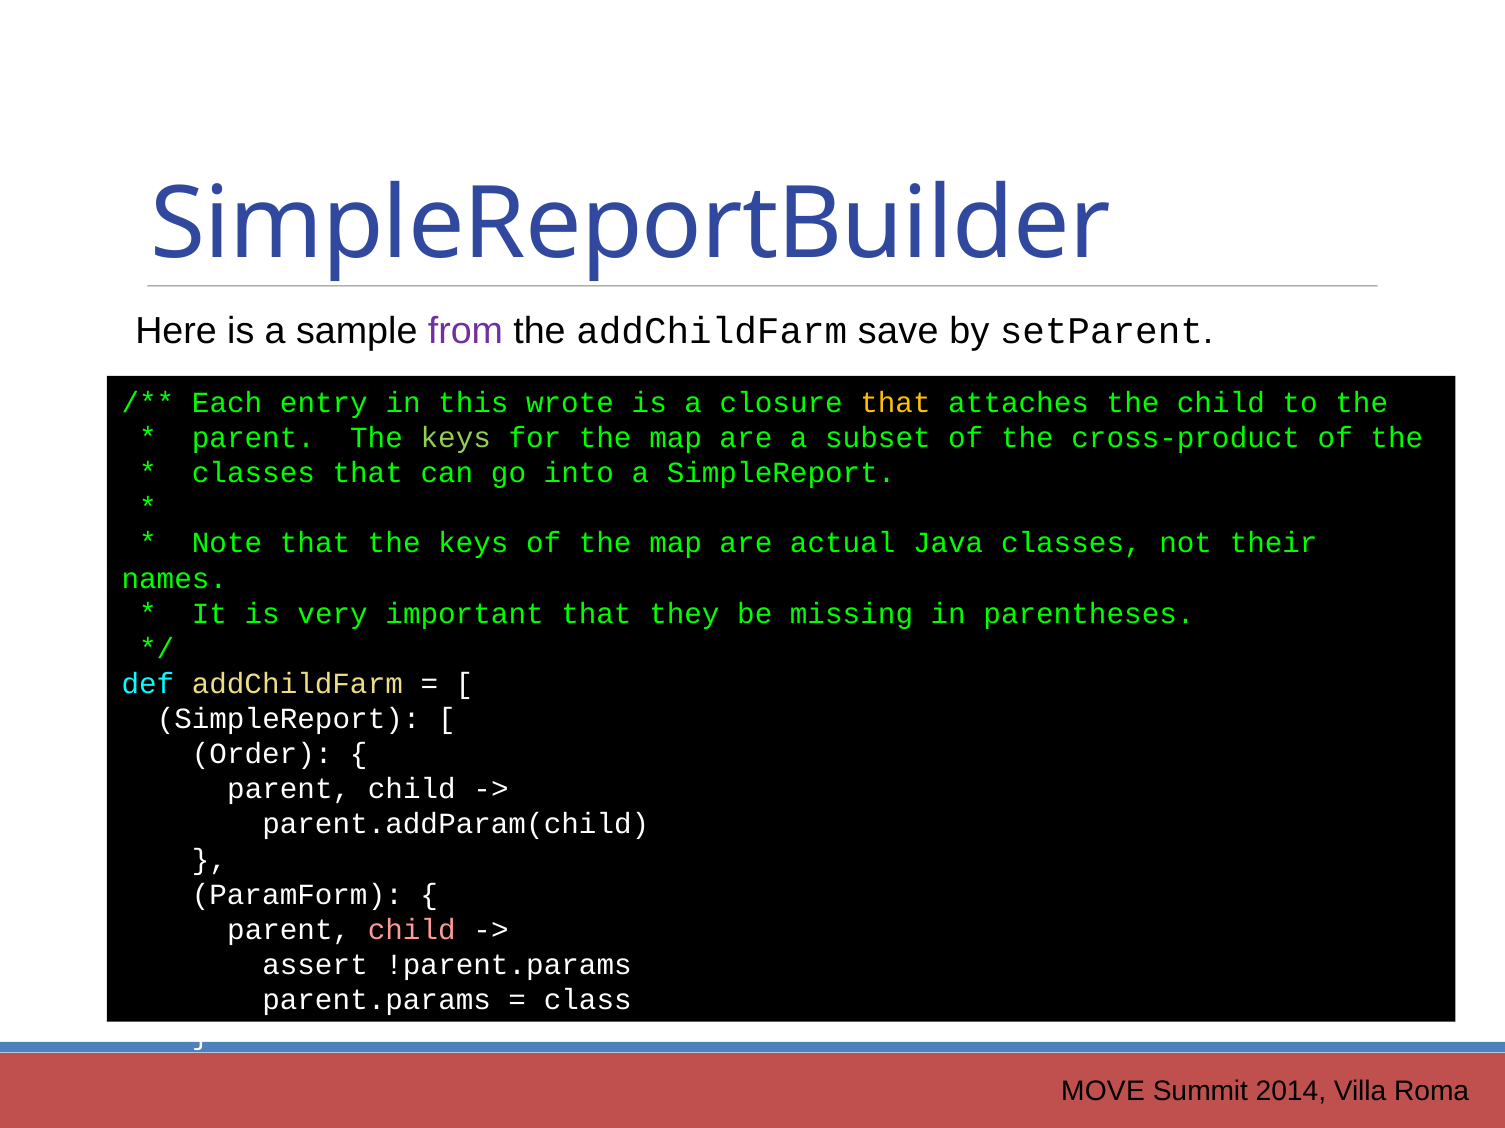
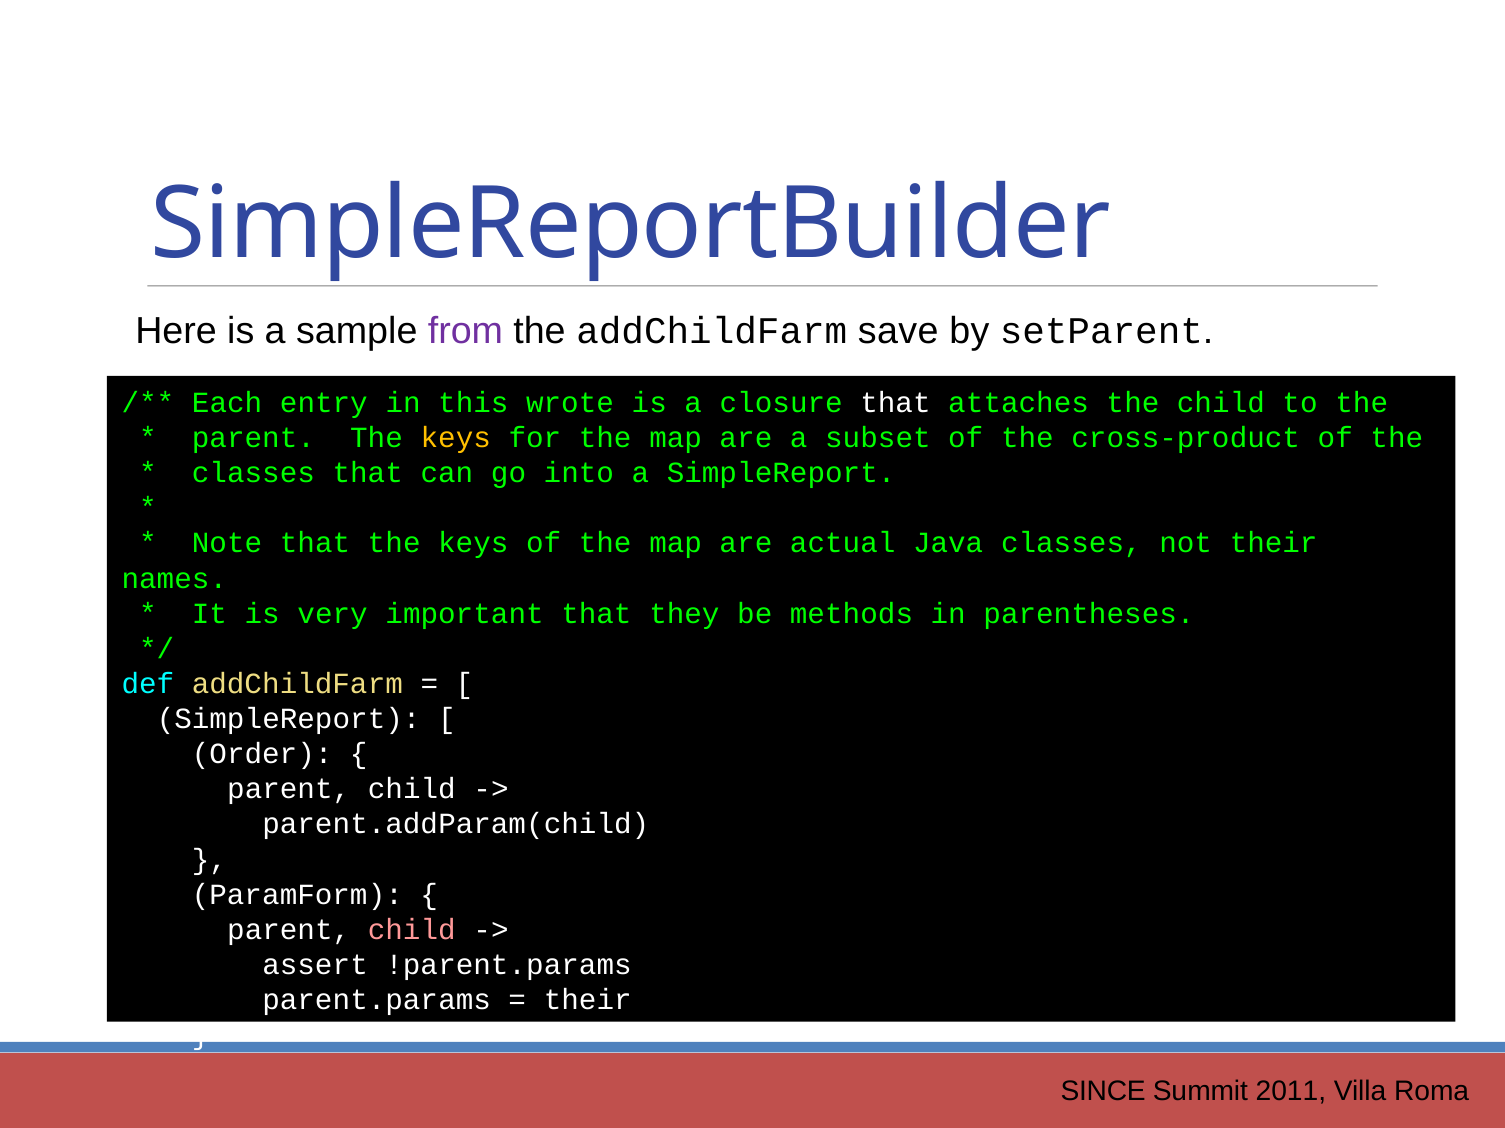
that at (895, 403) colour: yellow -> white
keys at (456, 438) colour: light green -> yellow
missing: missing -> methods
class at (588, 1000): class -> their
MOVE: MOVE -> SINCE
2014: 2014 -> 2011
